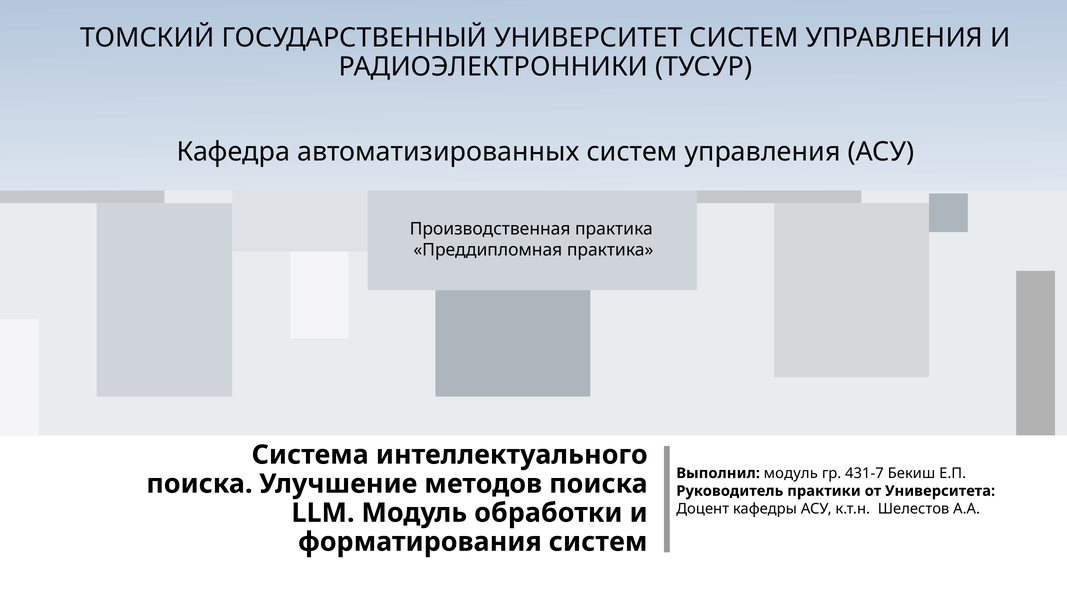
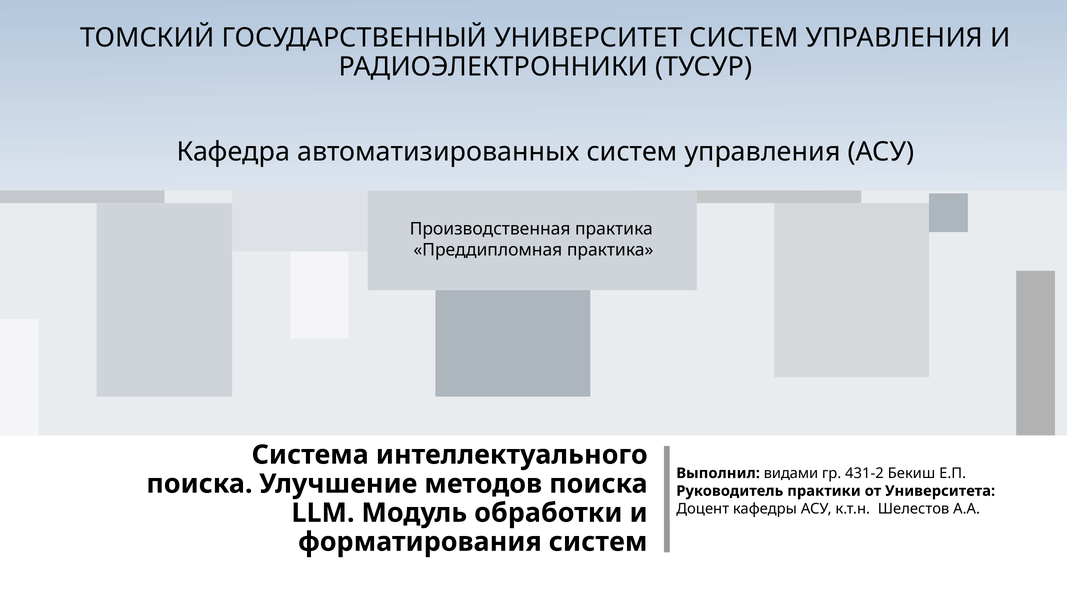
Выполнил модуль: модуль -> видами
431-7: 431-7 -> 431-2
